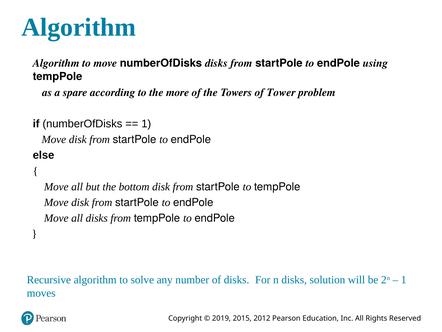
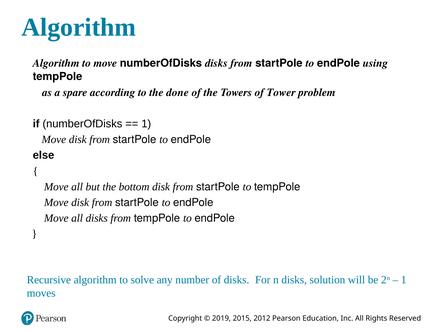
more: more -> done
